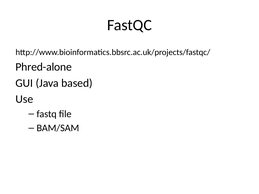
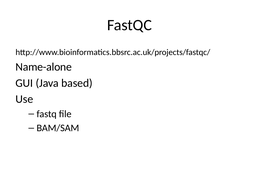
Phred-alone: Phred-alone -> Name-alone
